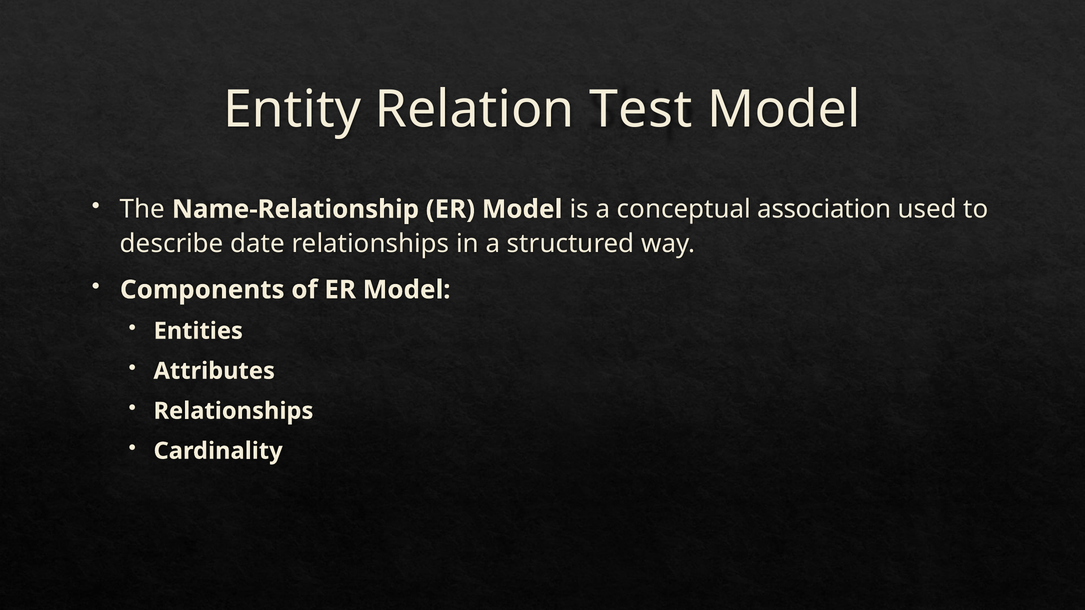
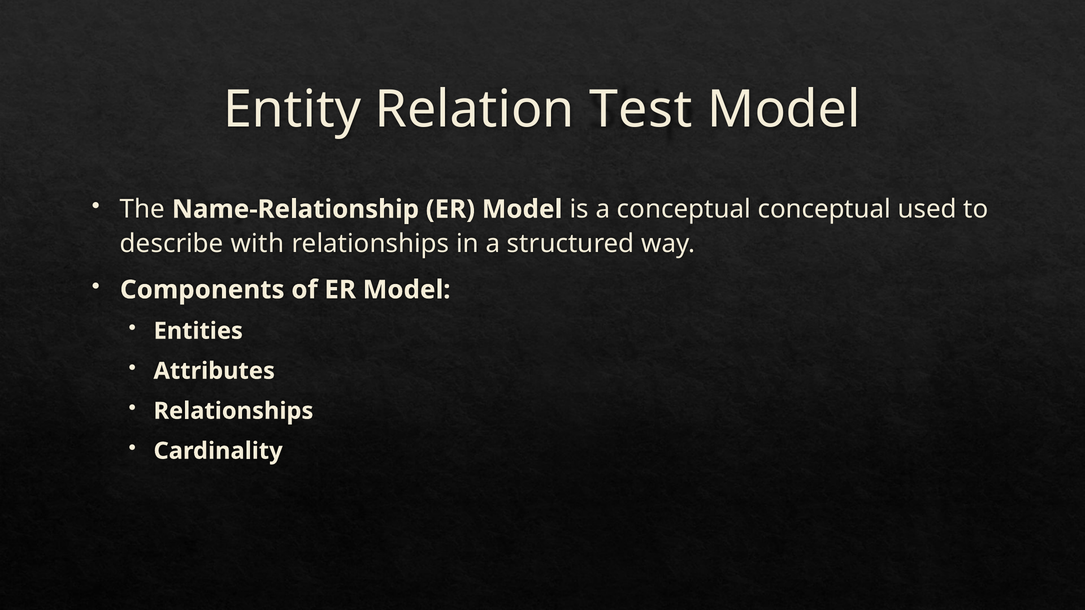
conceptual association: association -> conceptual
date: date -> with
